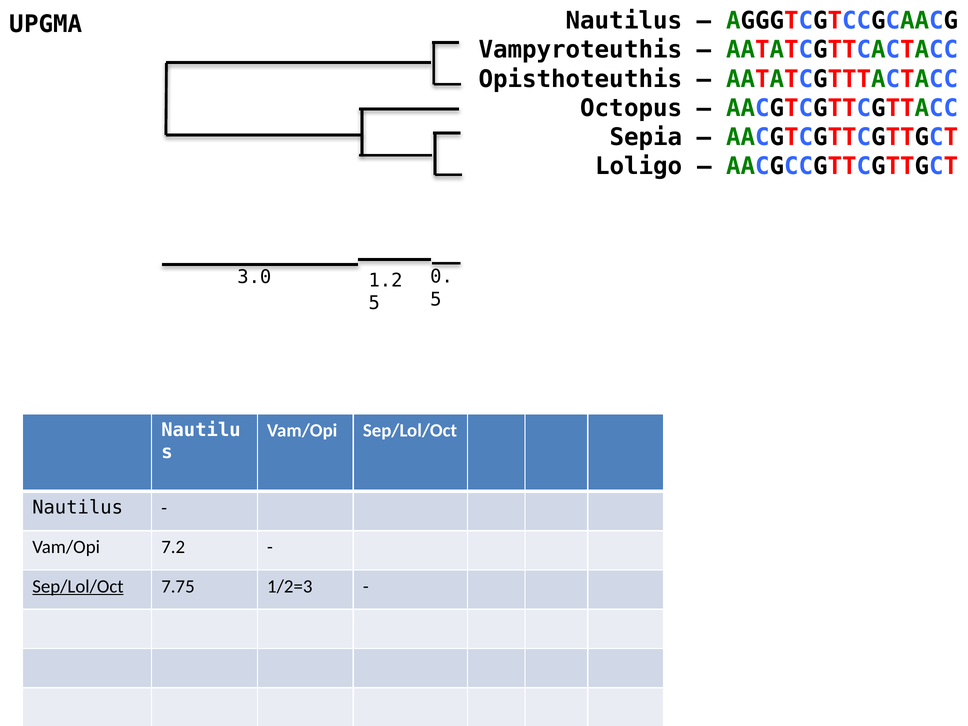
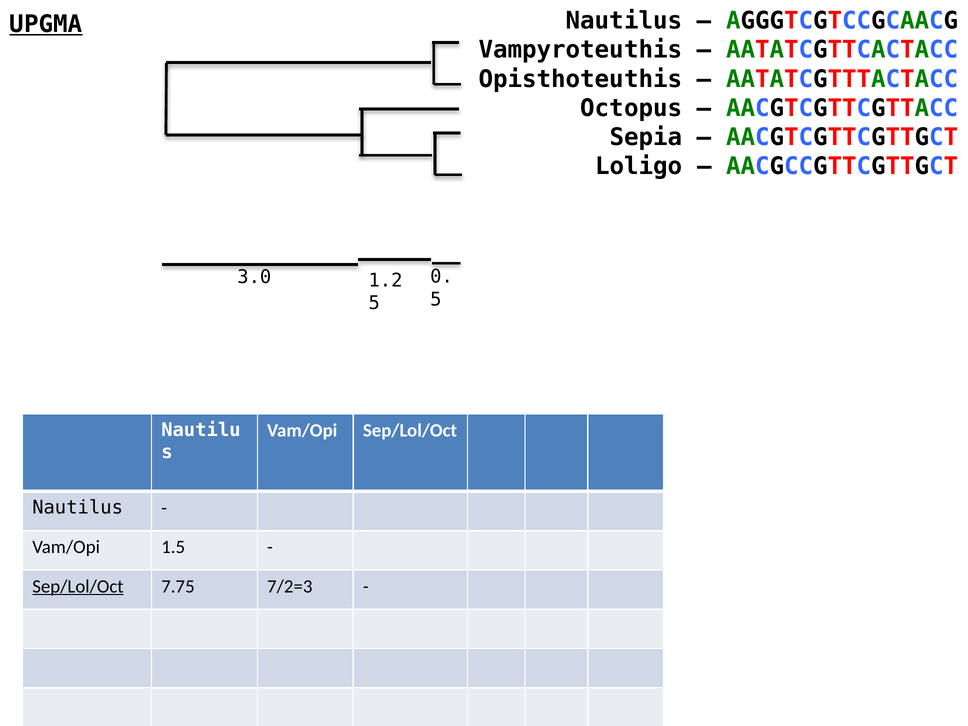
UPGMA underline: none -> present
7.2: 7.2 -> 1.5
1/2=3: 1/2=3 -> 7/2=3
